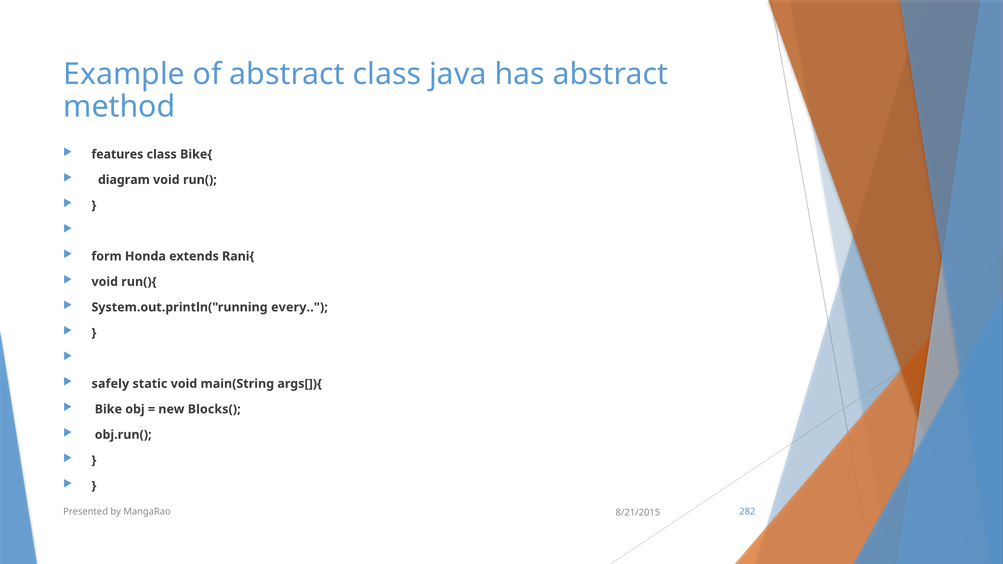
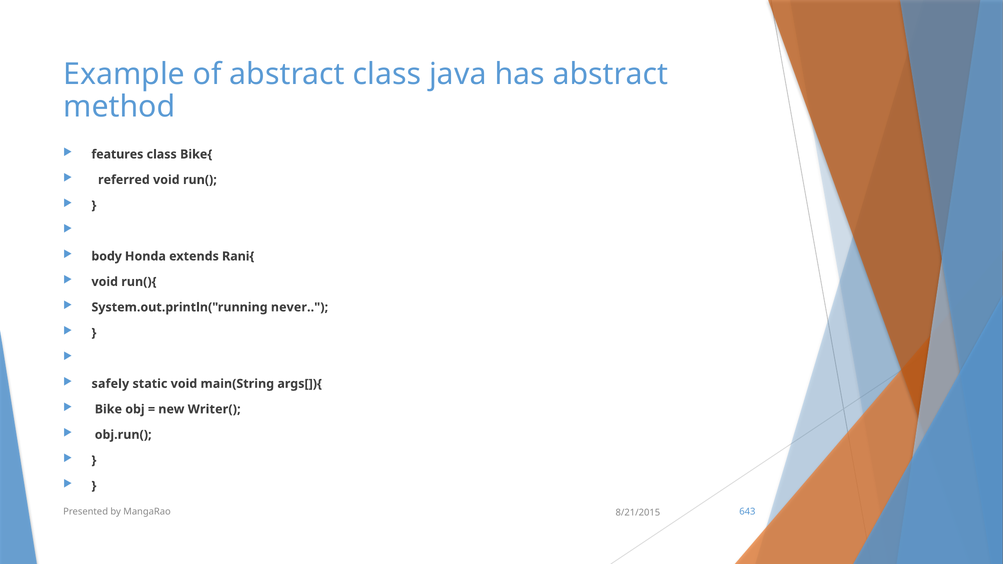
diagram: diagram -> referred
form: form -> body
every: every -> never
Blocks(: Blocks( -> Writer(
282: 282 -> 643
